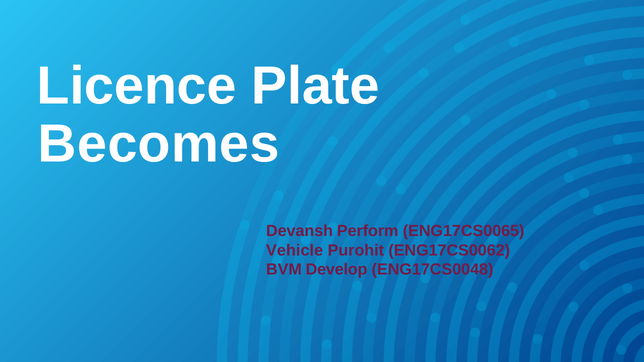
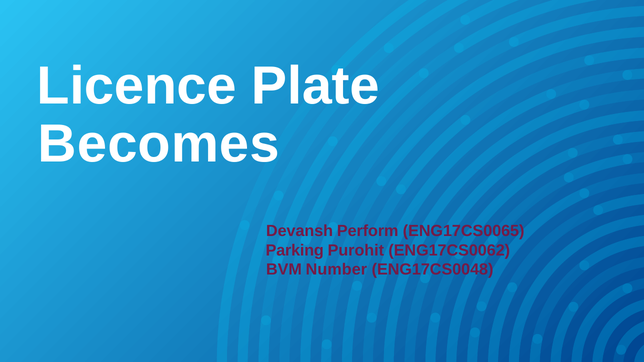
Vehicle: Vehicle -> Parking
Develop: Develop -> Number
